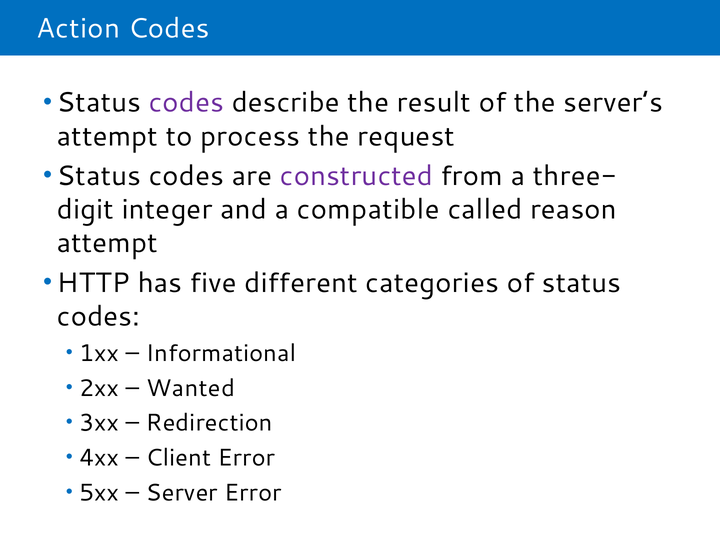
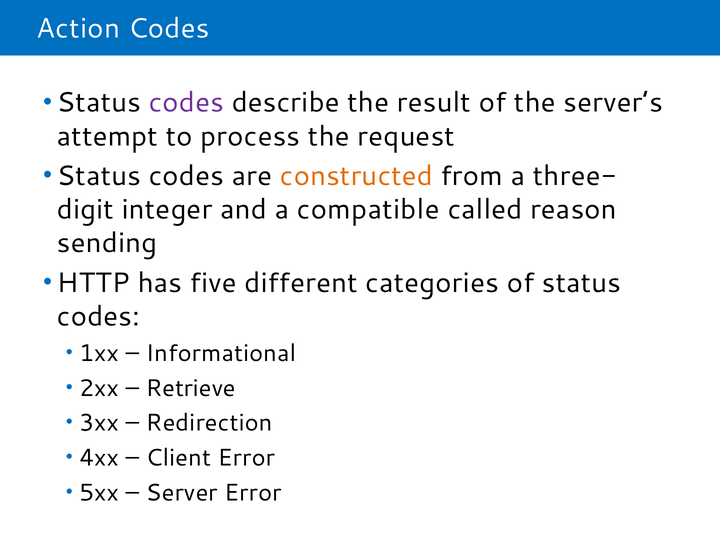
constructed colour: purple -> orange
attempt at (107, 243): attempt -> sending
Wanted: Wanted -> Retrieve
